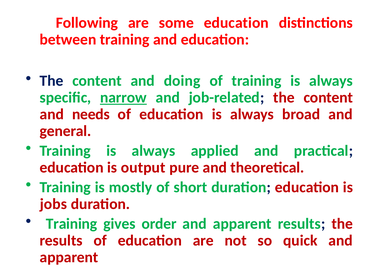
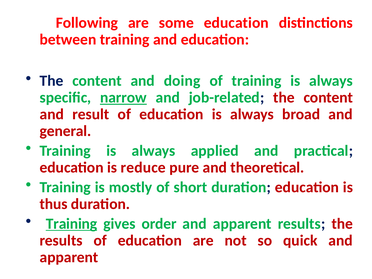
needs: needs -> result
output: output -> reduce
jobs: jobs -> thus
Training at (72, 224) underline: none -> present
